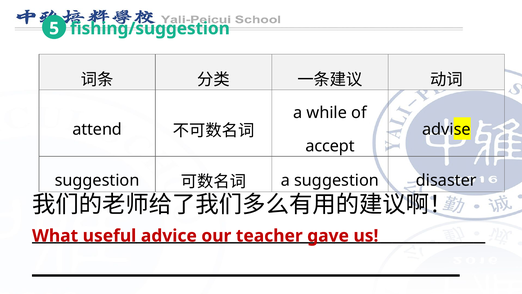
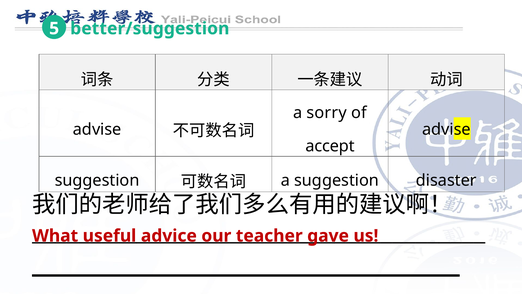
fishing/suggestion: fishing/suggestion -> better/suggestion
while: while -> sorry
attend at (97, 129): attend -> advise
